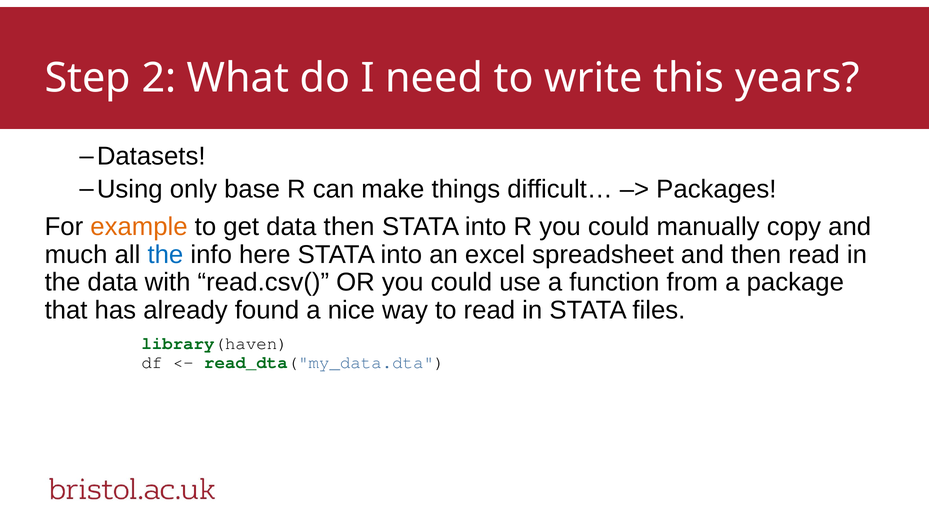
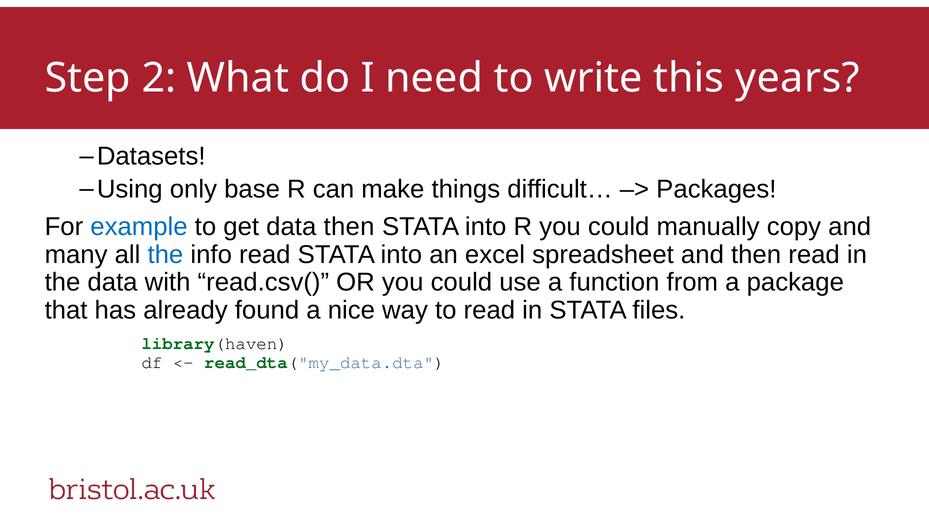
example colour: orange -> blue
much: much -> many
info here: here -> read
